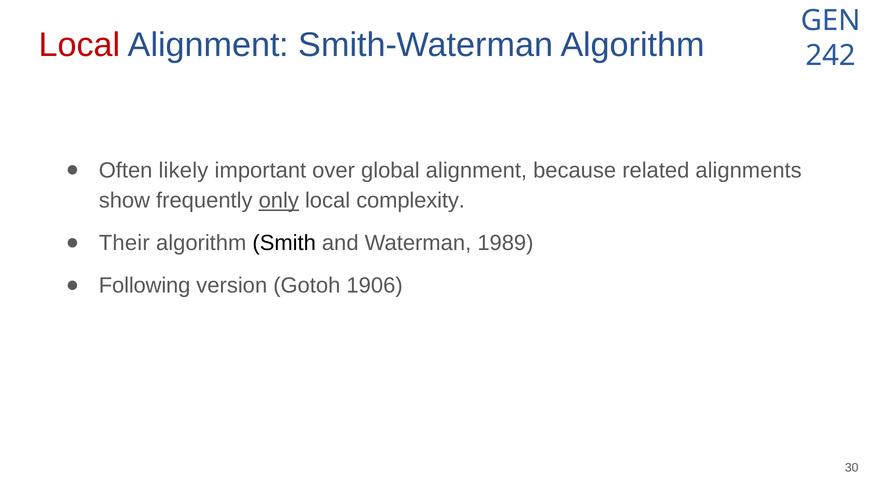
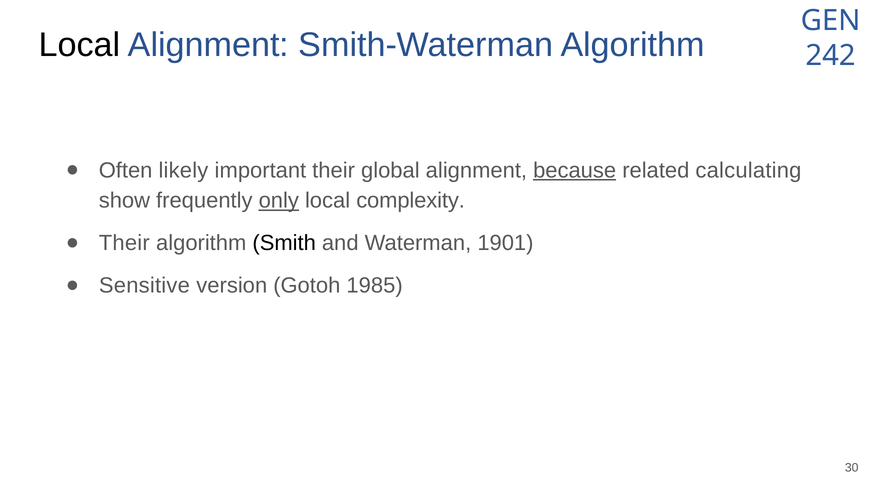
Local at (80, 45) colour: red -> black
important over: over -> their
because underline: none -> present
alignments: alignments -> calculating
1989: 1989 -> 1901
Following: Following -> Sensitive
1906: 1906 -> 1985
